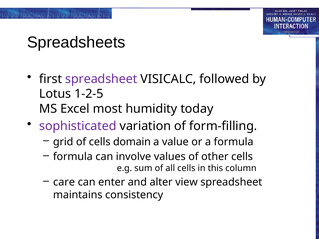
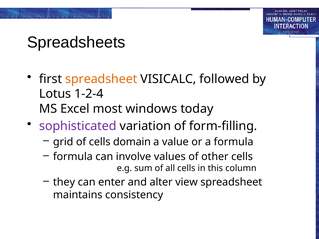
spreadsheet at (101, 79) colour: purple -> orange
1-2-5: 1-2-5 -> 1-2-4
humidity: humidity -> windows
care: care -> they
